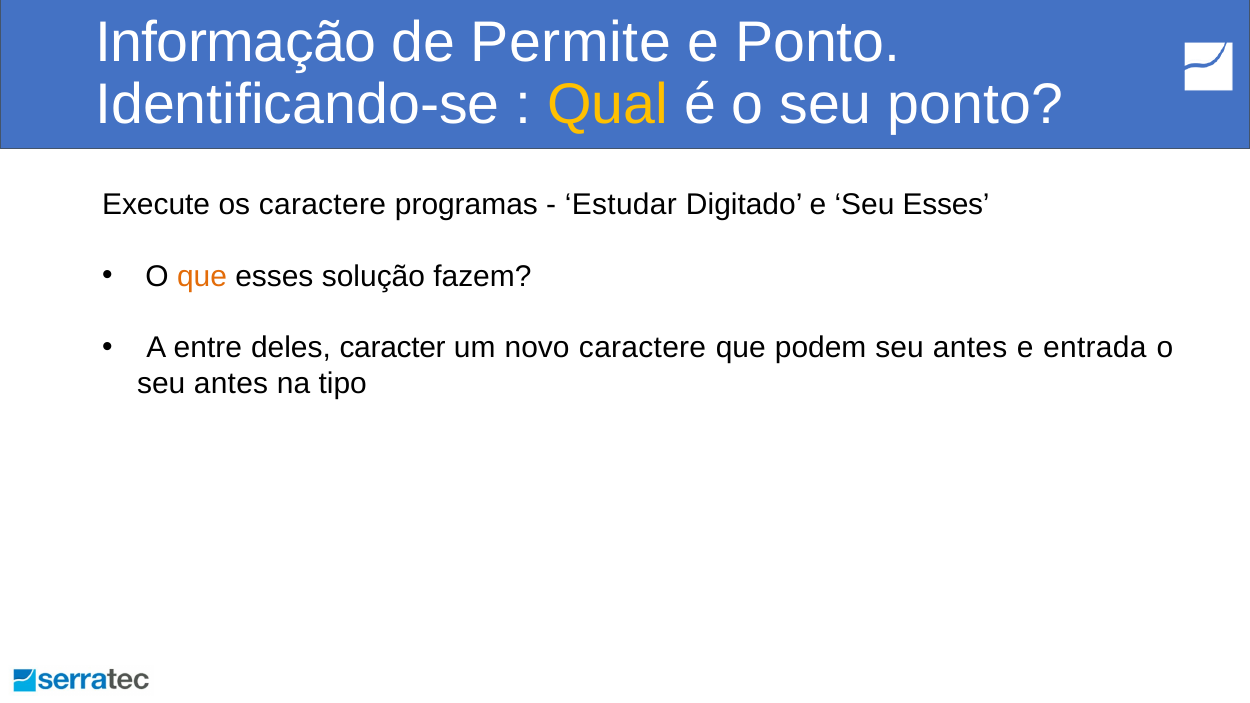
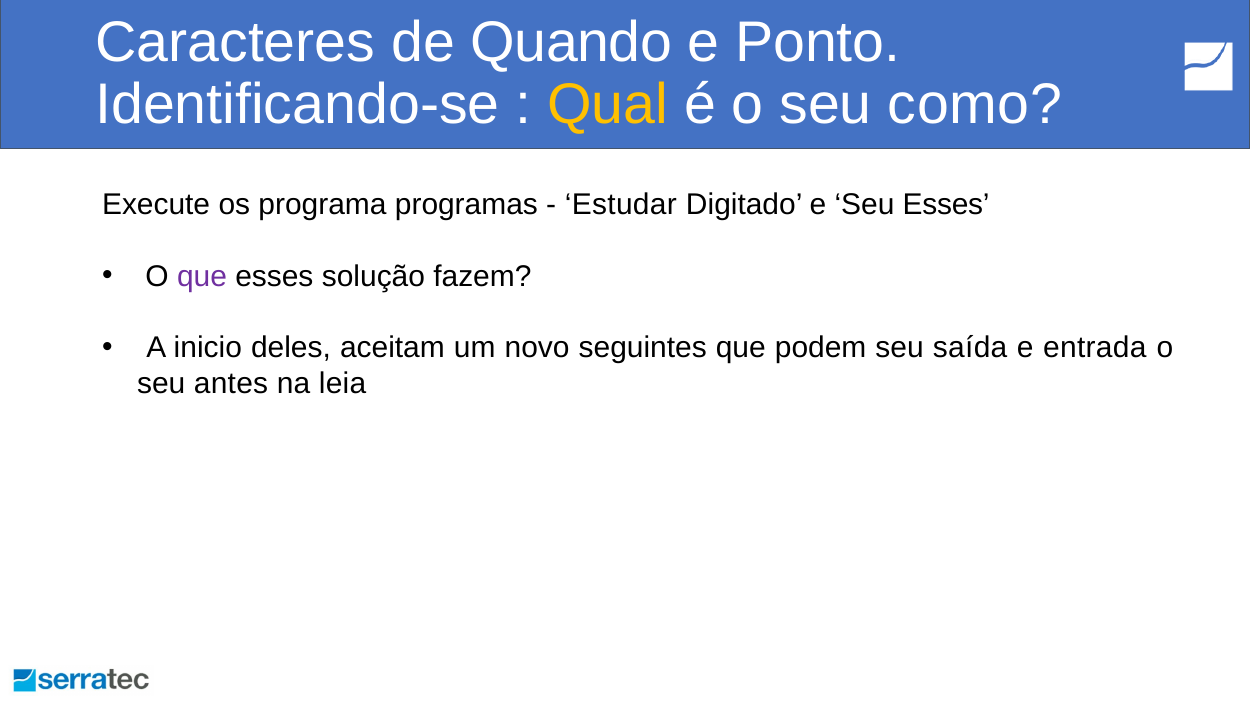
Informação: Informação -> Caracteres
Permite: Permite -> Quando
seu ponto: ponto -> como
os caractere: caractere -> programa
que at (202, 276) colour: orange -> purple
entre: entre -> inicio
caracter: caracter -> aceitam
novo caractere: caractere -> seguintes
antes at (970, 348): antes -> saída
tipo: tipo -> leia
